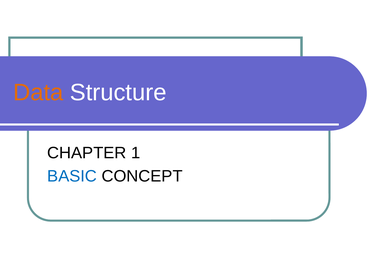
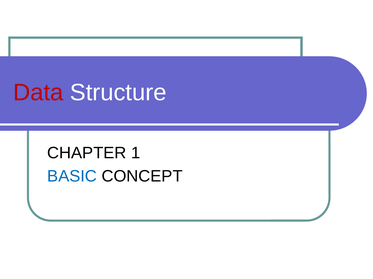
Data colour: orange -> red
